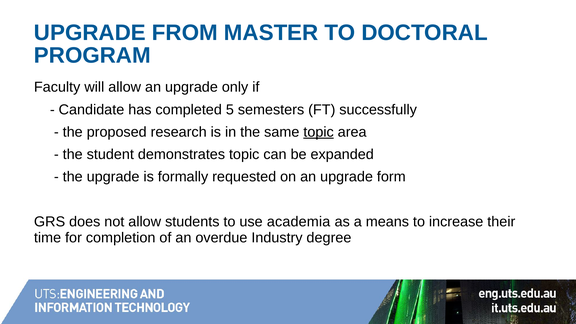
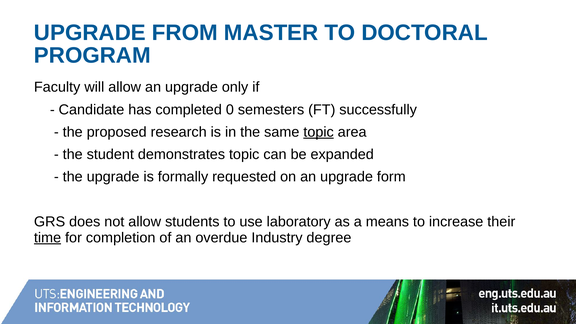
5: 5 -> 0
academia: academia -> laboratory
time underline: none -> present
